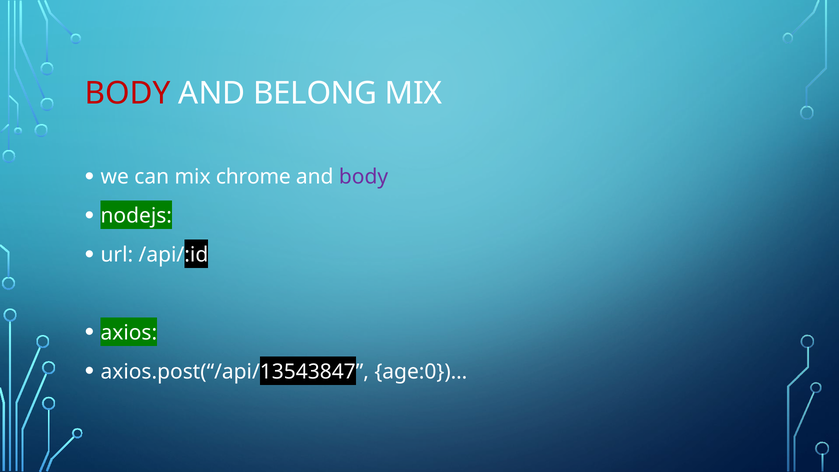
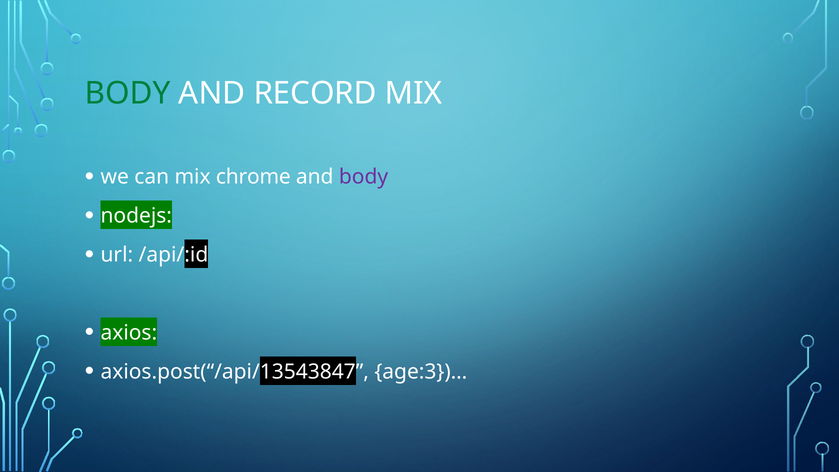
BODY at (128, 93) colour: red -> green
BELONG: BELONG -> RECORD
age:0})…: age:0})… -> age:3})…
